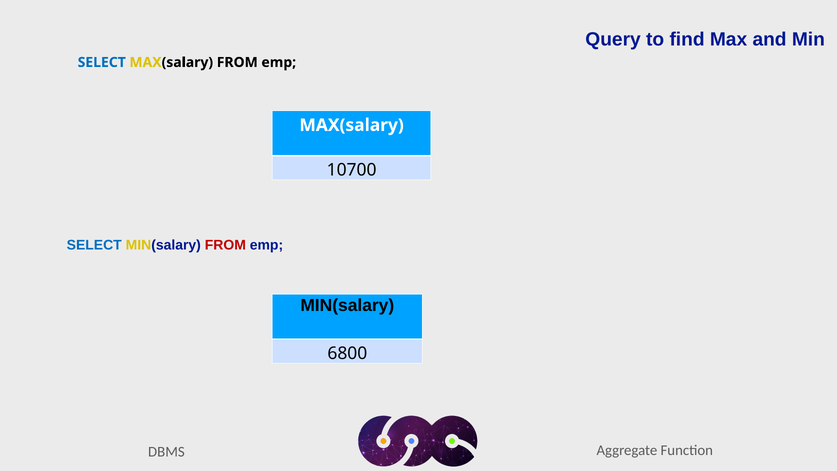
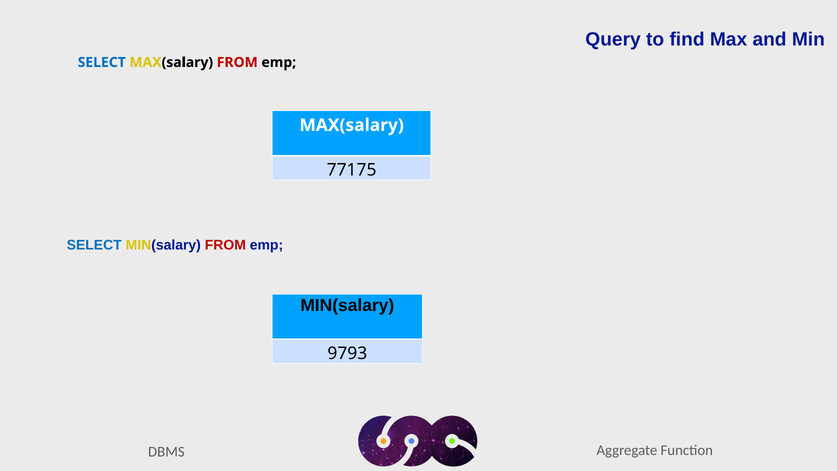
FROM at (237, 62) colour: black -> red
10700: 10700 -> 77175
6800: 6800 -> 9793
